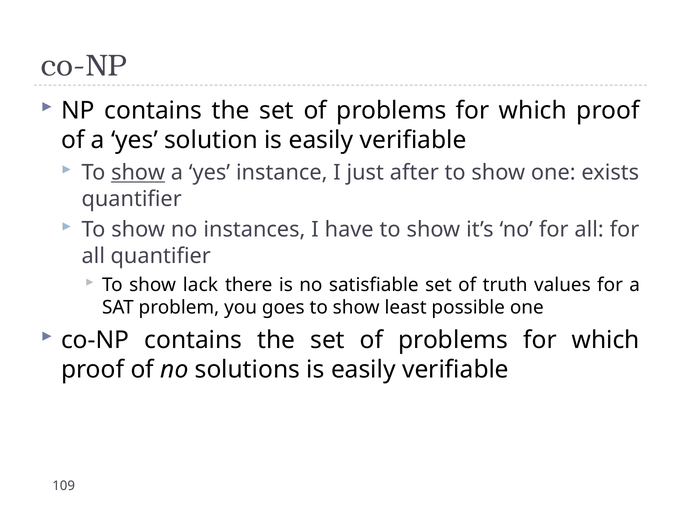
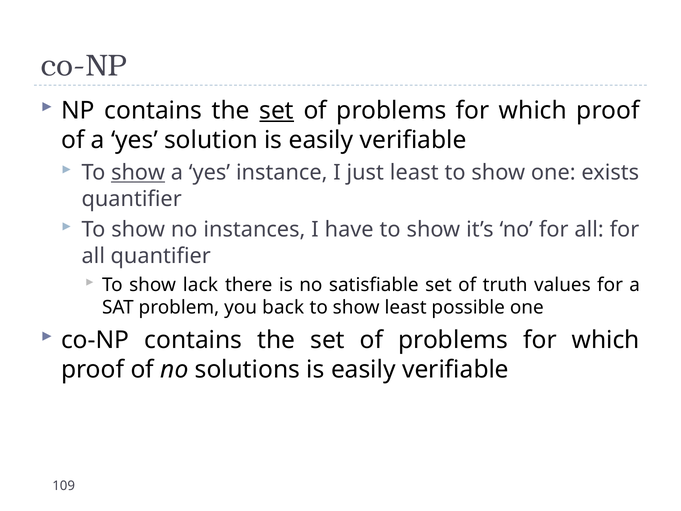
set at (277, 111) underline: none -> present
just after: after -> least
goes: goes -> back
